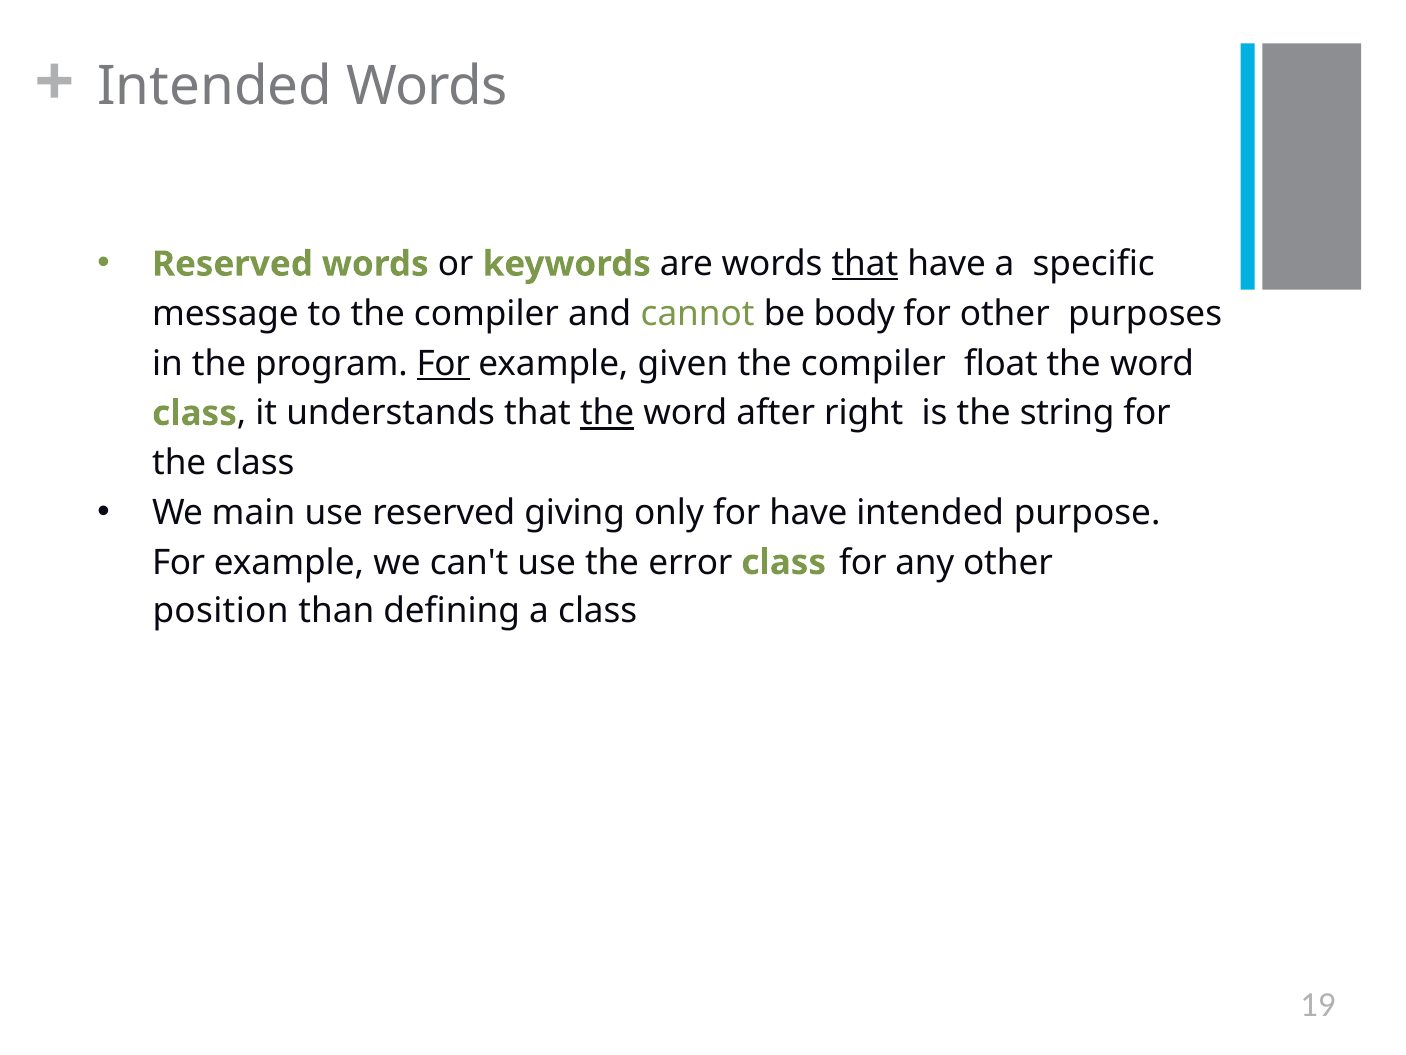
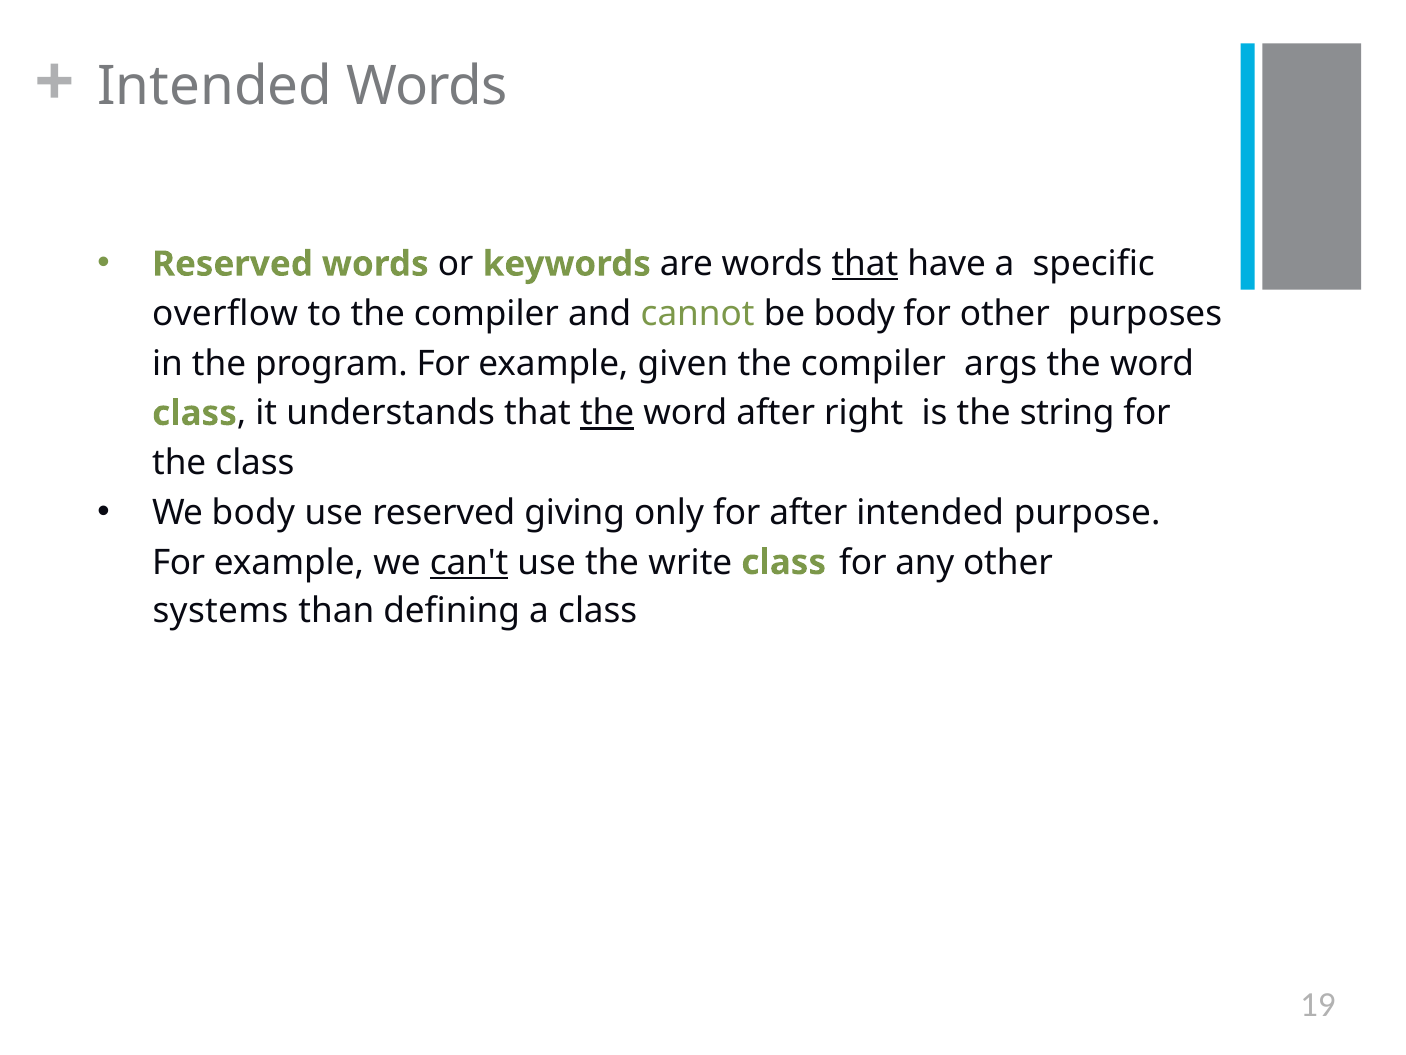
message: message -> overflow
For at (443, 363) underline: present -> none
float: float -> args
We main: main -> body
for have: have -> after
can't underline: none -> present
error: error -> write
position: position -> systems
